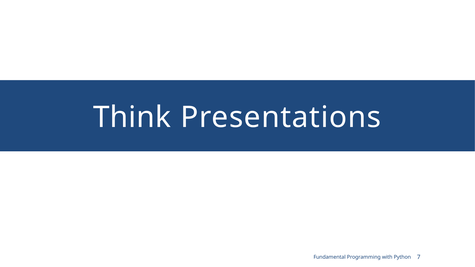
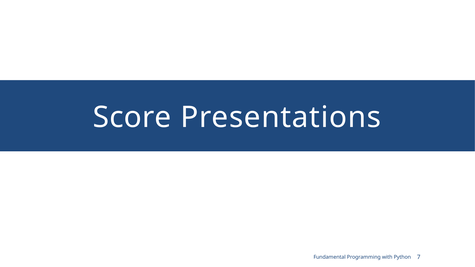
Think: Think -> Score
